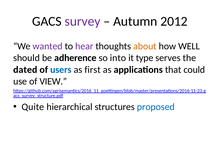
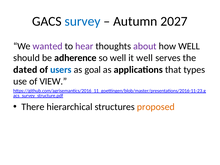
survey colour: purple -> blue
2012: 2012 -> 2027
about colour: orange -> purple
so into: into -> well
it type: type -> well
first: first -> goal
could: could -> types
Quite: Quite -> There
proposed colour: blue -> orange
